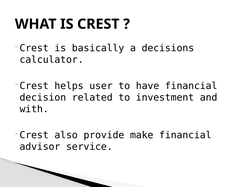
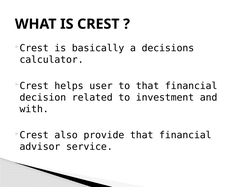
to have: have -> that
provide make: make -> that
